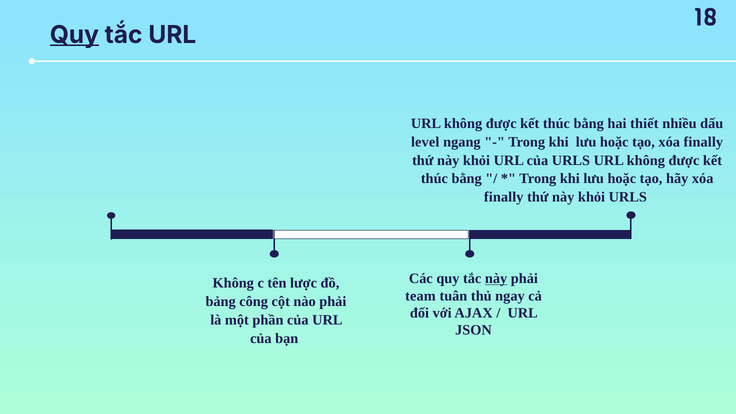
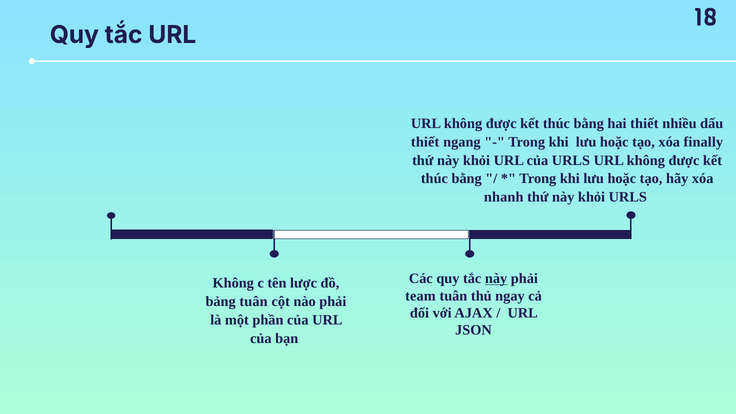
Quy at (74, 35) underline: present -> none
level at (425, 142): level -> thiết
finally at (504, 197): finally -> nhanh
bảng công: công -> tuân
